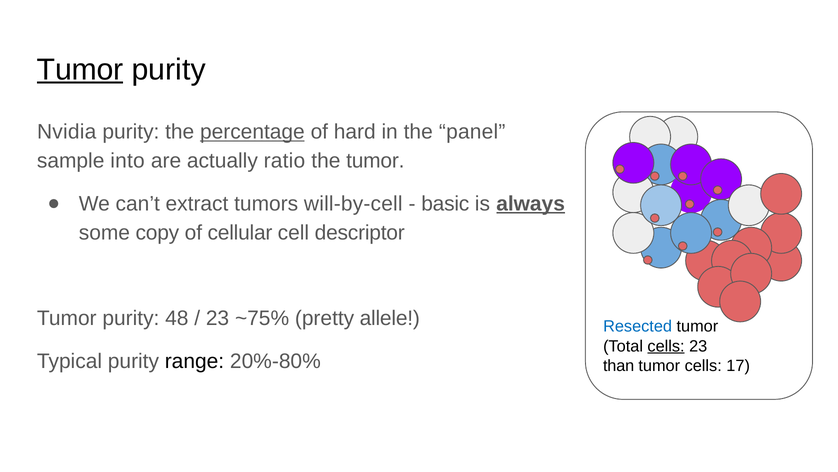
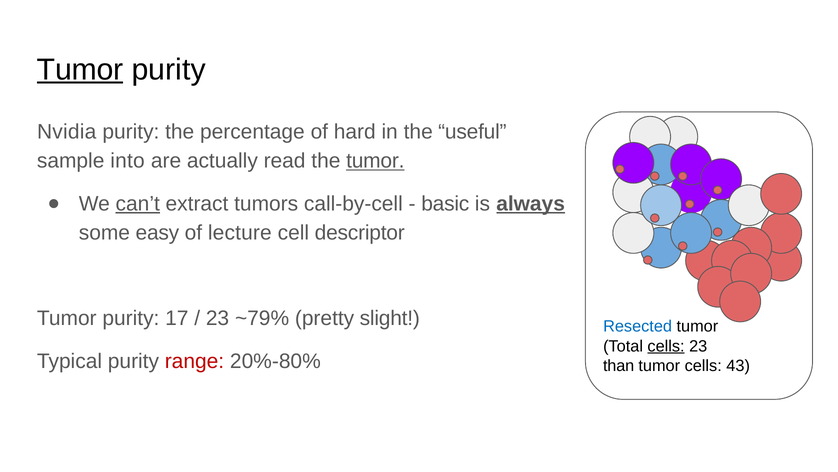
percentage underline: present -> none
panel: panel -> useful
ratio: ratio -> read
tumor at (375, 161) underline: none -> present
can’t underline: none -> present
will-by-cell: will-by-cell -> call-by-cell
copy: copy -> easy
cellular: cellular -> lecture
48: 48 -> 17
~75%: ~75% -> ~79%
allele: allele -> slight
range colour: black -> red
17: 17 -> 43
